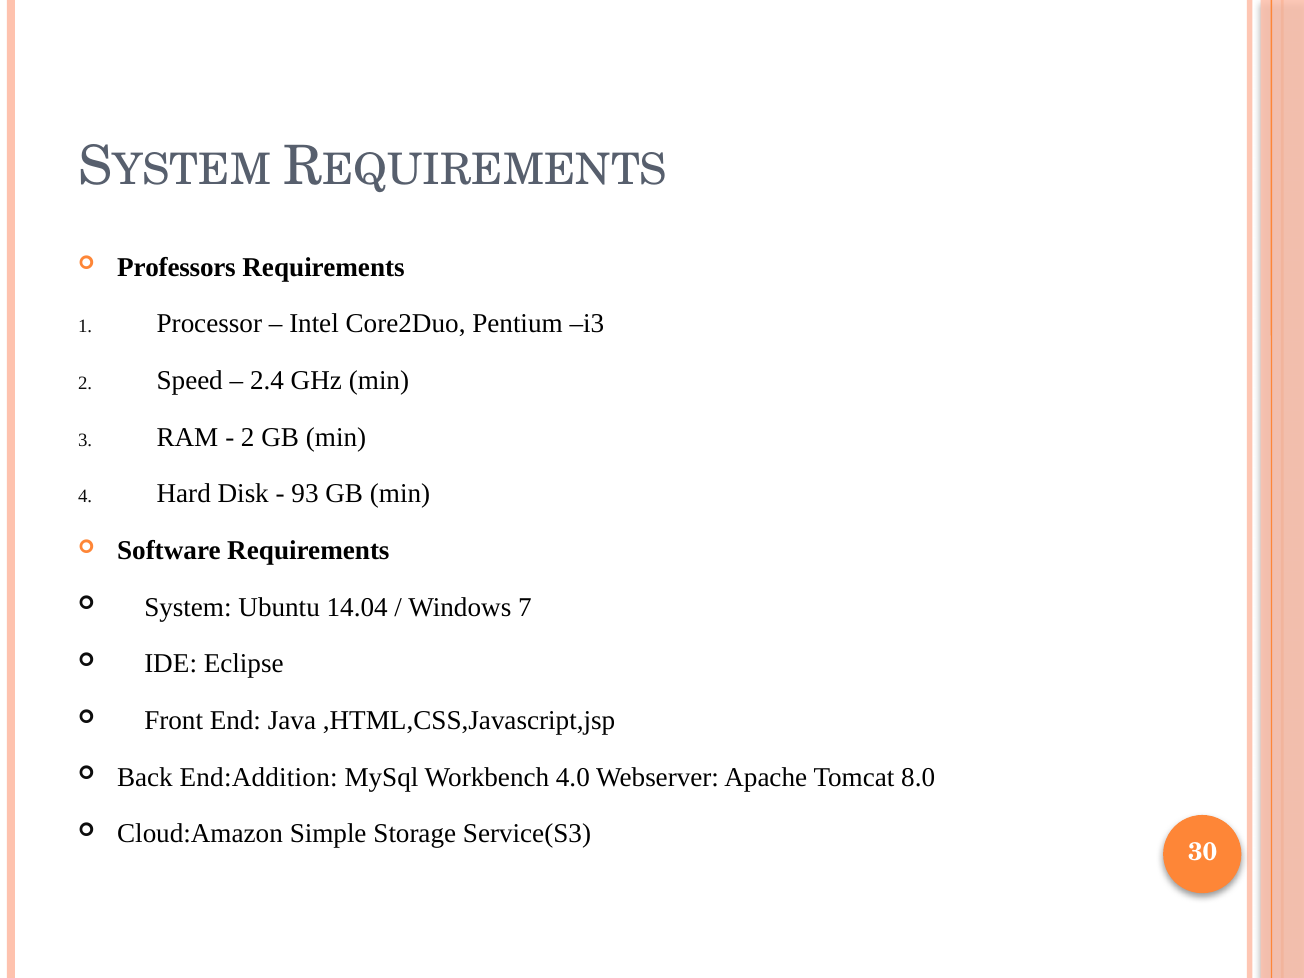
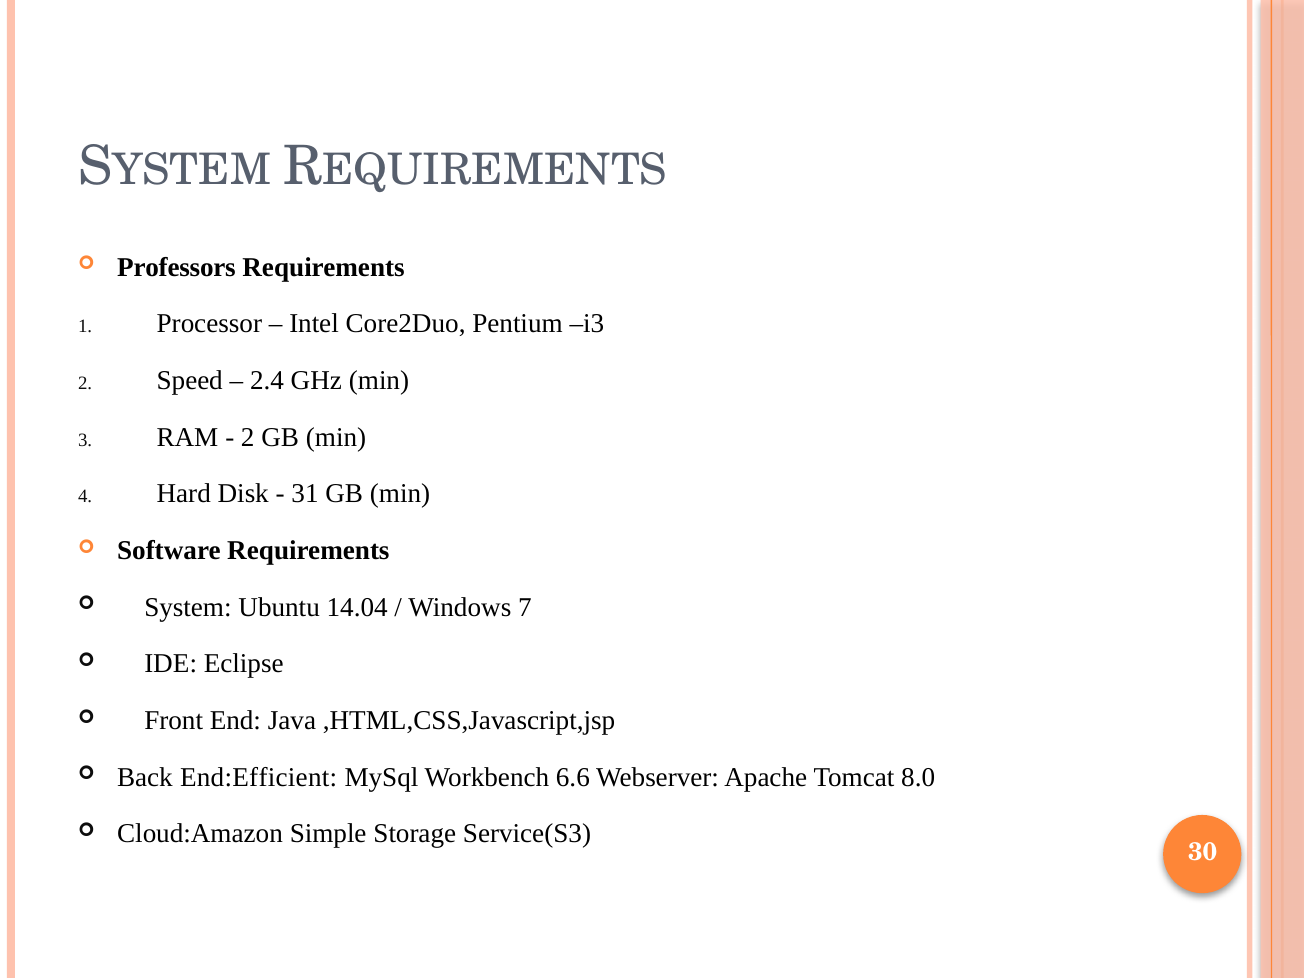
93: 93 -> 31
End:Addition: End:Addition -> End:Efficient
4.0: 4.0 -> 6.6
